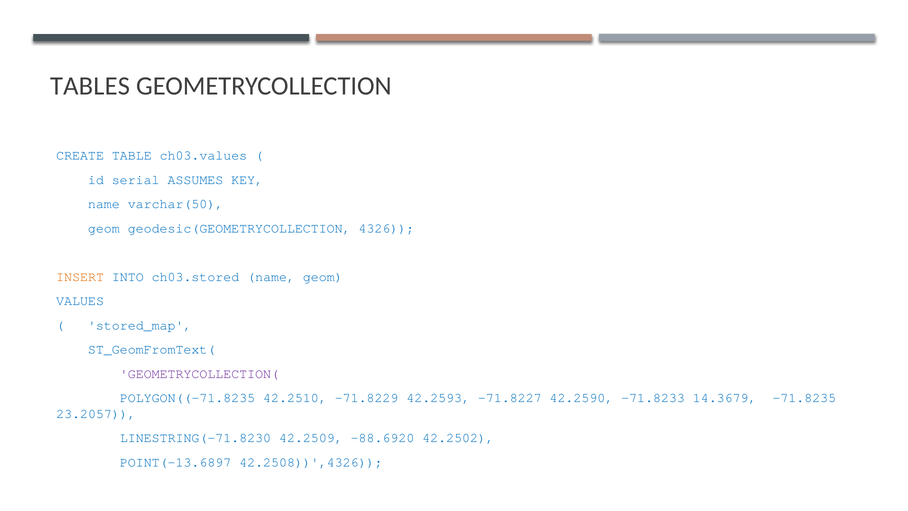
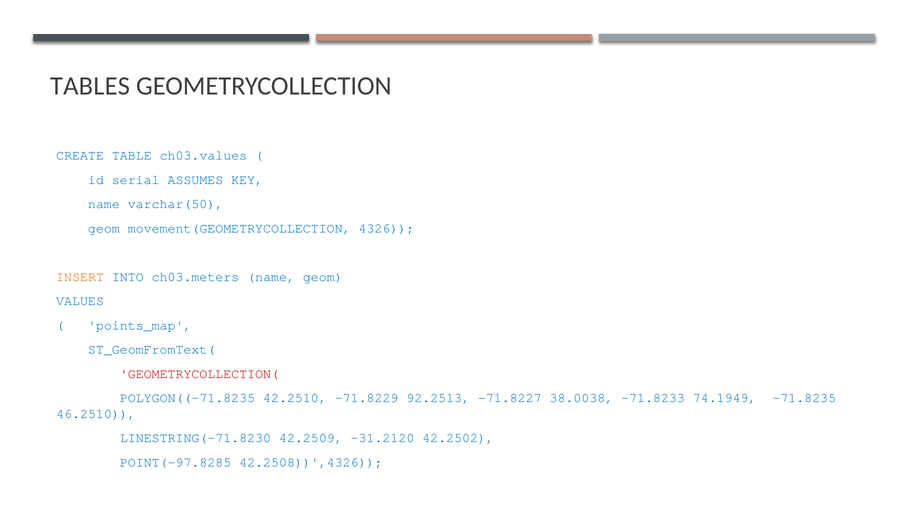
geodesic(GEOMETRYCOLLECTION: geodesic(GEOMETRYCOLLECTION -> movement(GEOMETRYCOLLECTION
ch03.stored: ch03.stored -> ch03.meters
stored_map: stored_map -> points_map
GEOMETRYCOLLECTION( colour: purple -> red
42.2593: 42.2593 -> 92.2513
42.2590: 42.2590 -> 38.0038
14.3679: 14.3679 -> 74.1949
23.2057: 23.2057 -> 46.2510
-88.6920: -88.6920 -> -31.2120
POINT(-13.6897: POINT(-13.6897 -> POINT(-97.8285
